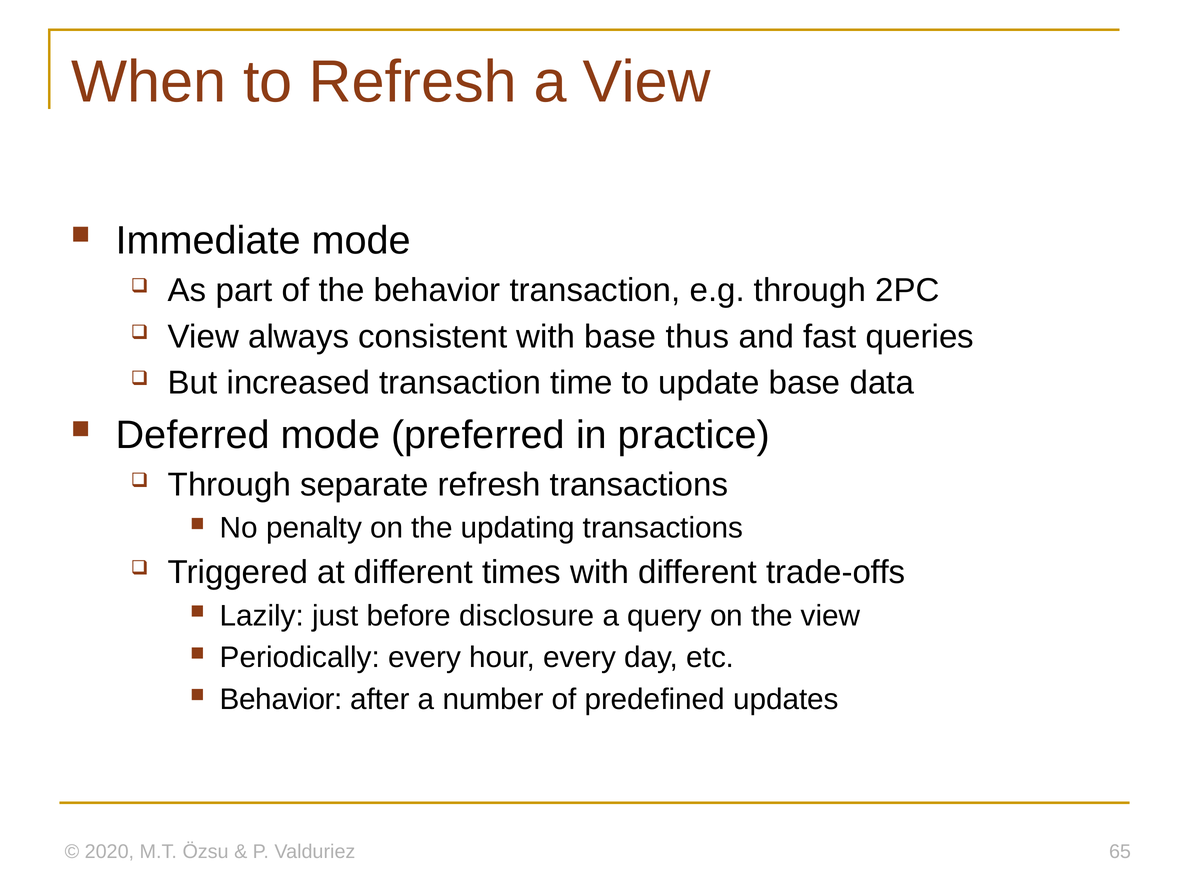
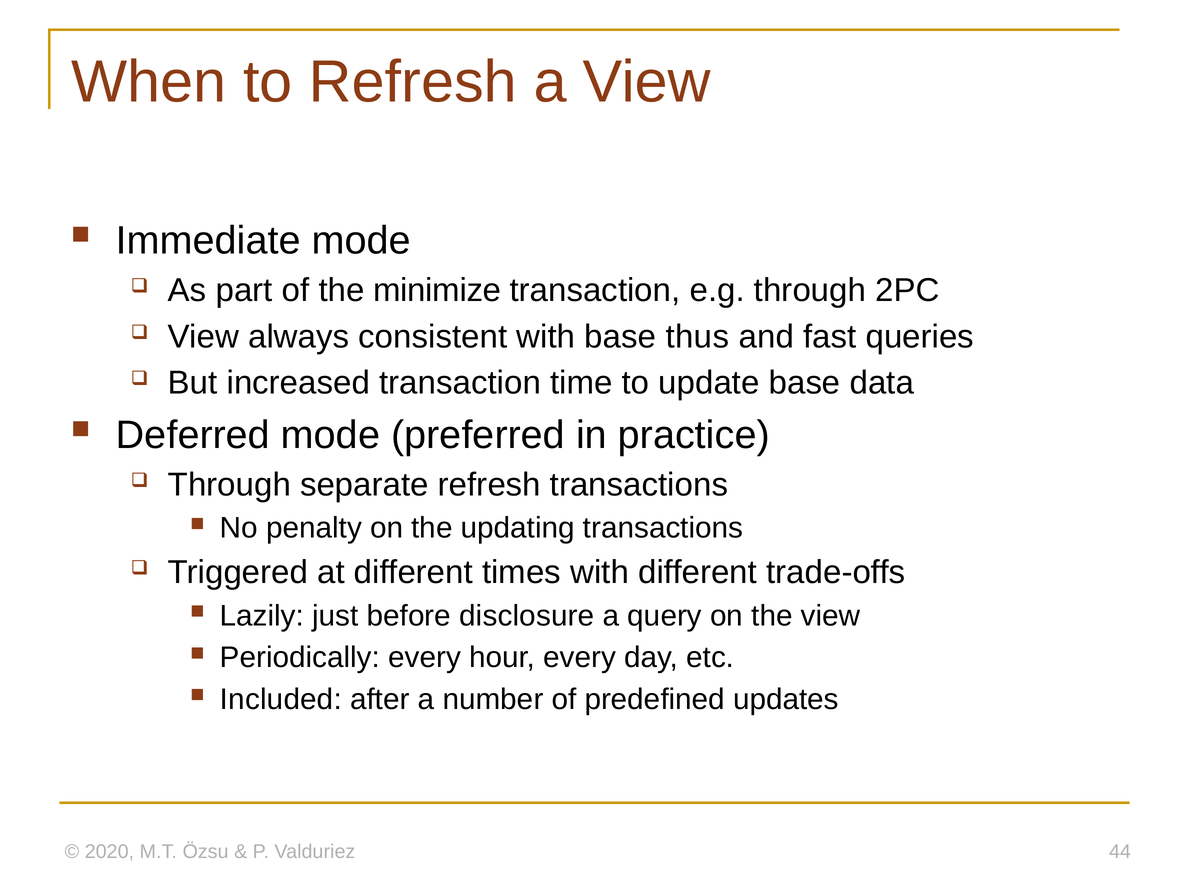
the behavior: behavior -> minimize
Behavior at (281, 699): Behavior -> Included
65: 65 -> 44
